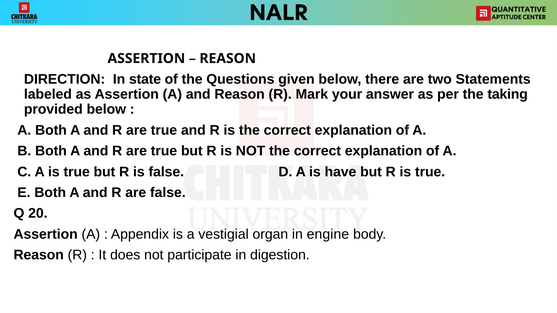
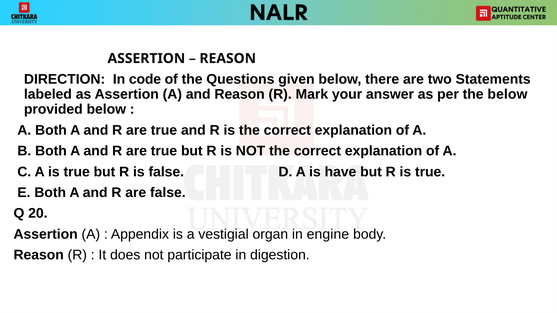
state: state -> code
the taking: taking -> below
